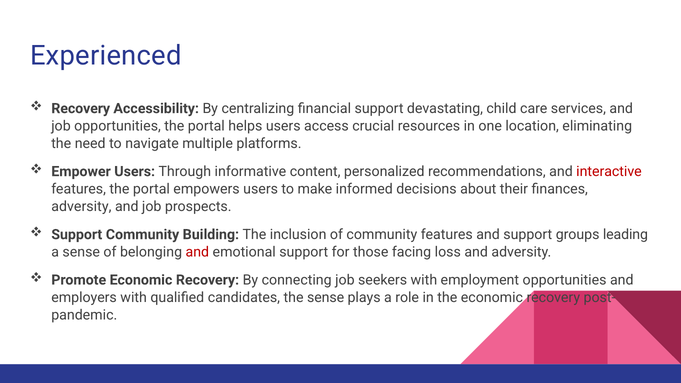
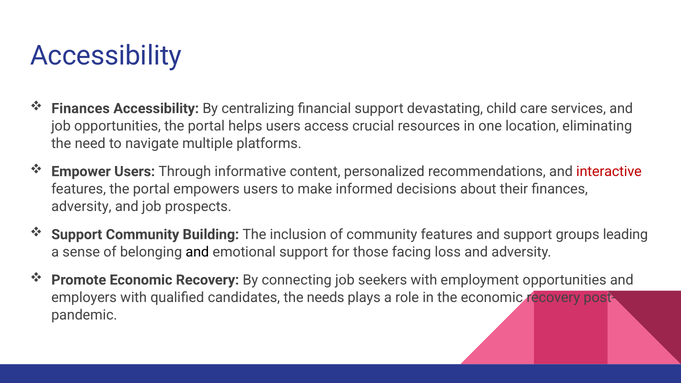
Experienced at (106, 56): Experienced -> Accessibility
Recovery at (81, 108): Recovery -> Finances
and at (197, 252) colour: red -> black
the sense: sense -> needs
